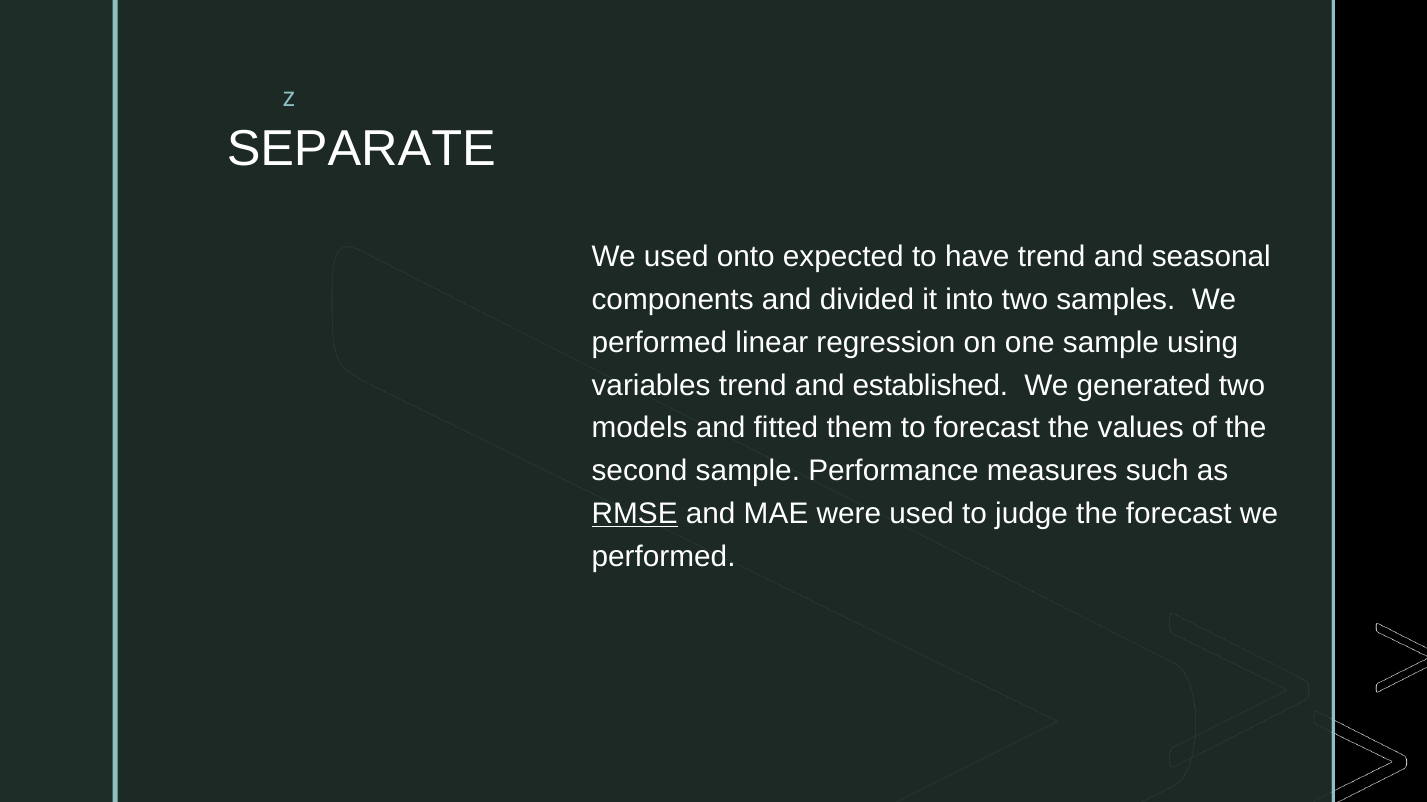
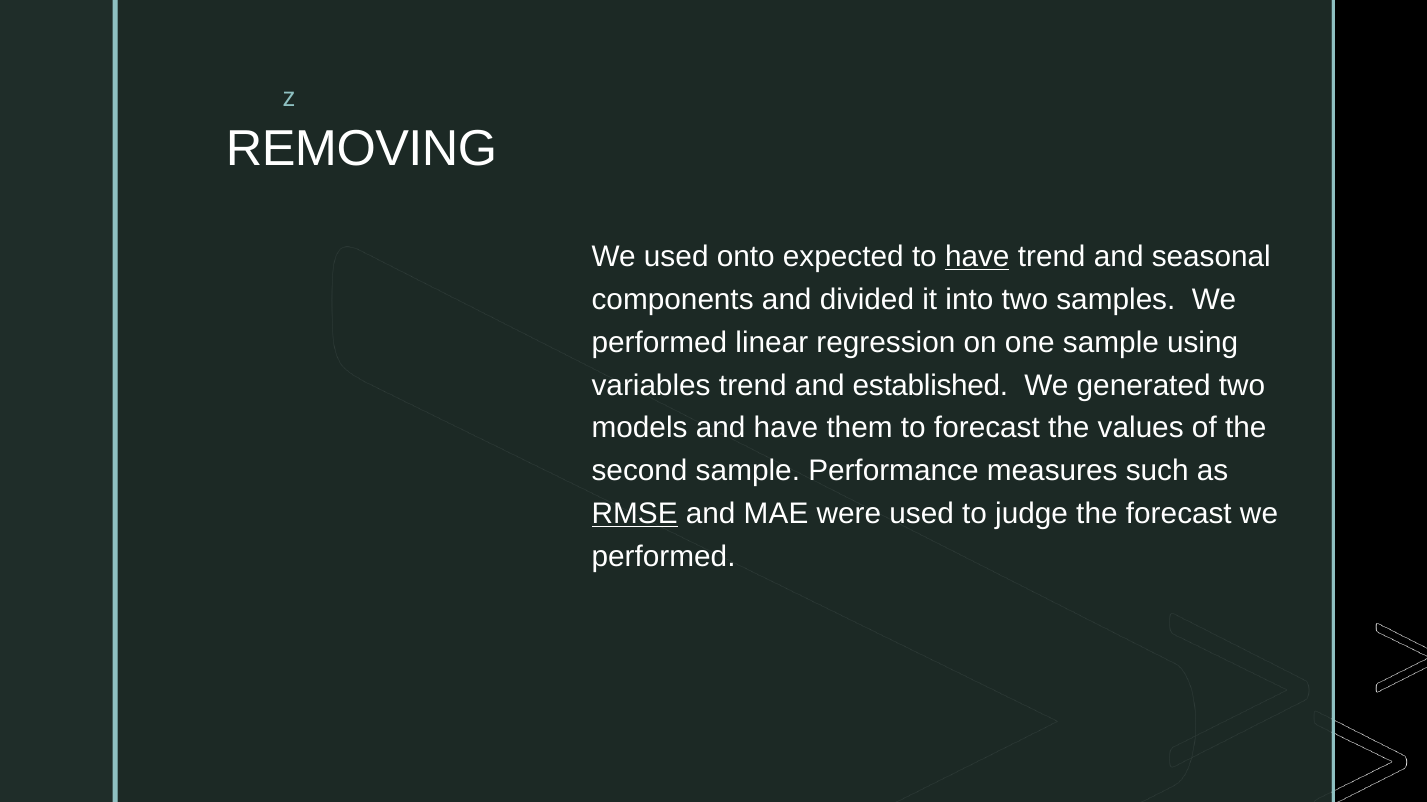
SEPARATE: SEPARATE -> REMOVING
have at (977, 257) underline: none -> present
and fitted: fitted -> have
